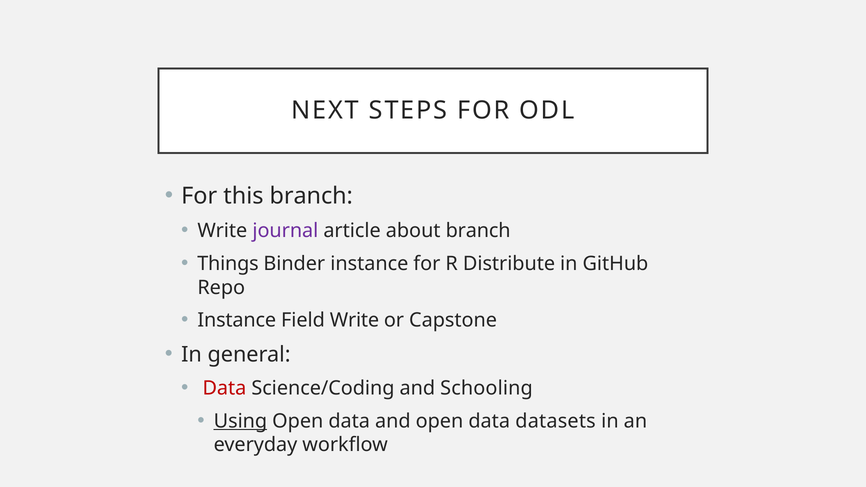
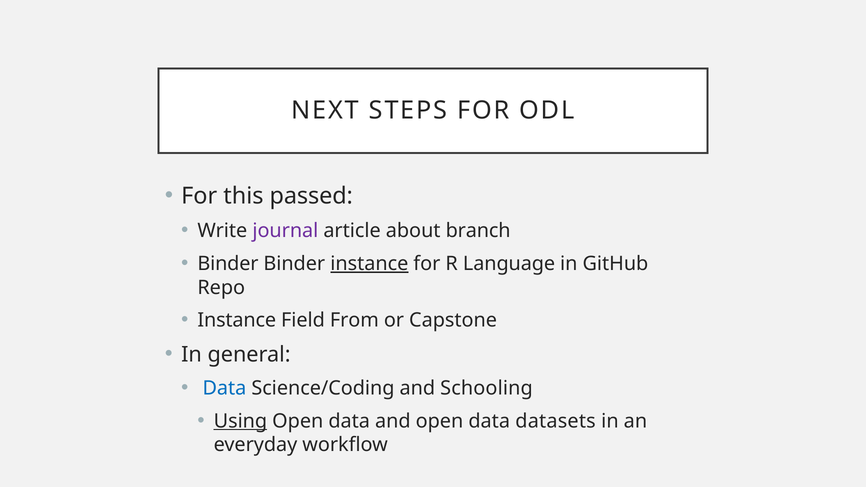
this branch: branch -> passed
Things at (228, 264): Things -> Binder
instance at (369, 264) underline: none -> present
Distribute: Distribute -> Language
Field Write: Write -> From
Data at (224, 388) colour: red -> blue
